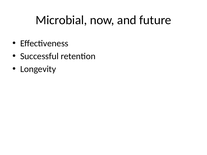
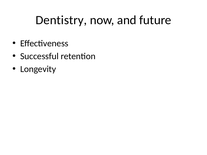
Microbial: Microbial -> Dentistry
